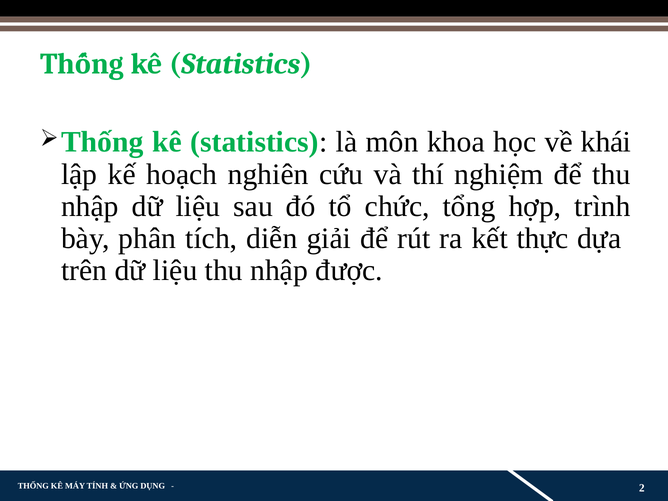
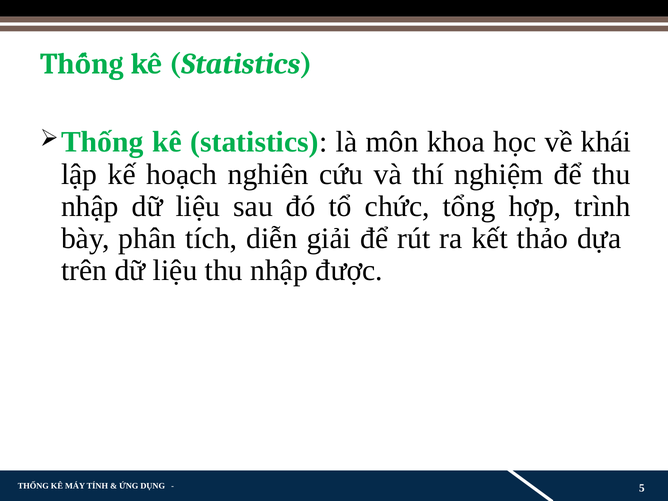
thực: thực -> thảo
2: 2 -> 5
